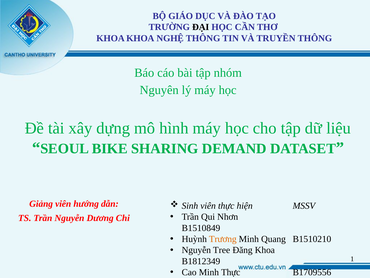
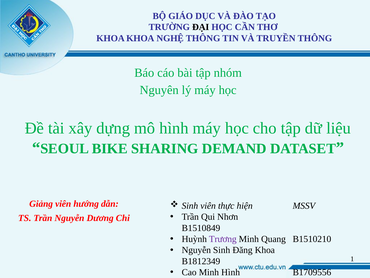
Trương colour: orange -> purple
Nguyễn Tree: Tree -> Sinh
Minh Thực: Thực -> Hình
